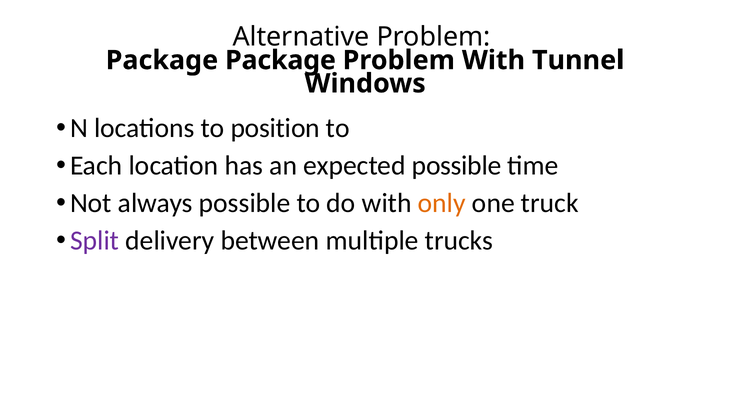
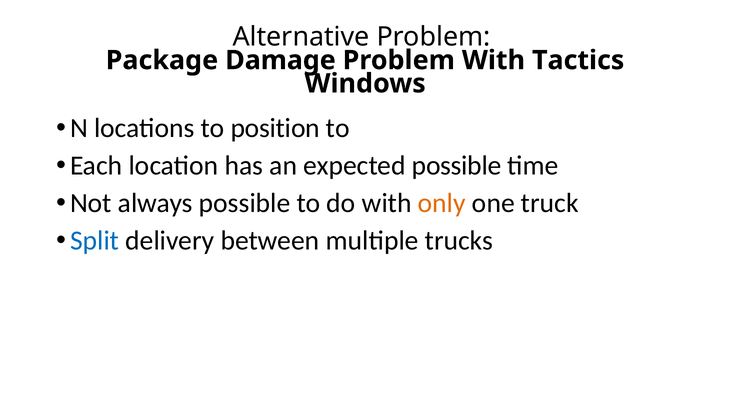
Package Package: Package -> Damage
Tunnel: Tunnel -> Tactics
Split colour: purple -> blue
